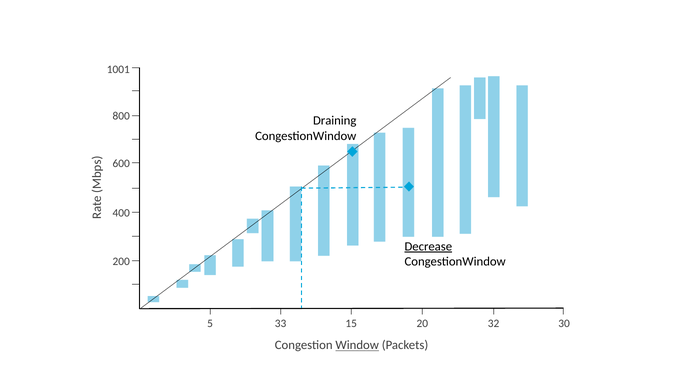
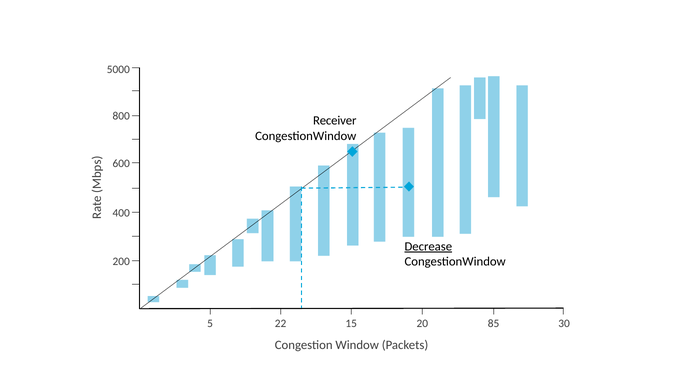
1001: 1001 -> 5000
Draining: Draining -> Receiver
33: 33 -> 22
32: 32 -> 85
Window underline: present -> none
